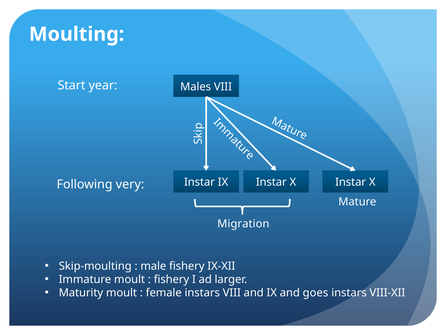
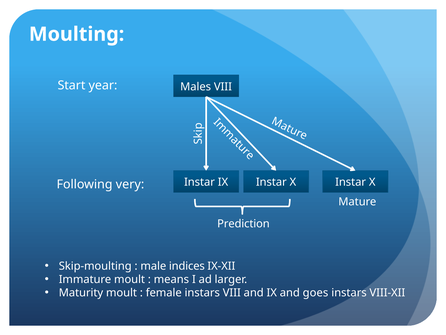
Migration: Migration -> Prediction
male fishery: fishery -> indices
fishery at (171, 279): fishery -> means
